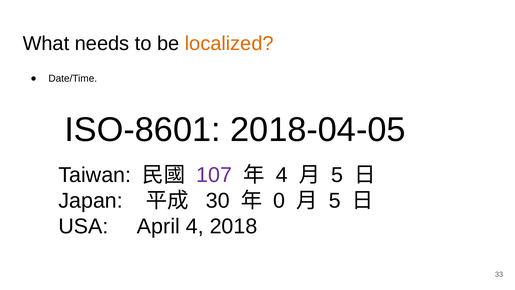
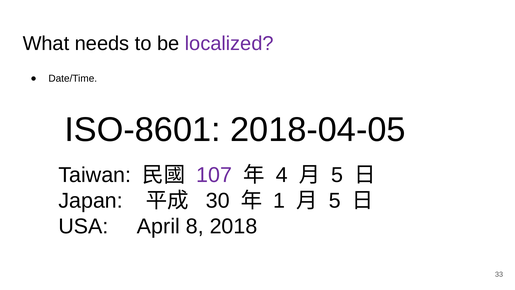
localized colour: orange -> purple
0: 0 -> 1
April 4: 4 -> 8
